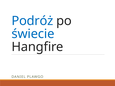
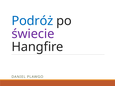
świecie colour: blue -> purple
